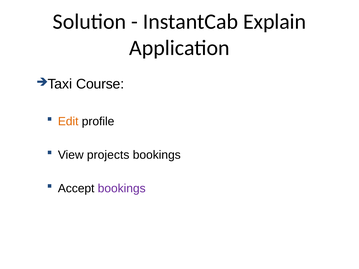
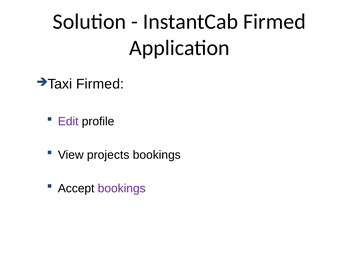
InstantCab Explain: Explain -> Firmed
Course at (100, 84): Course -> Firmed
Edit colour: orange -> purple
